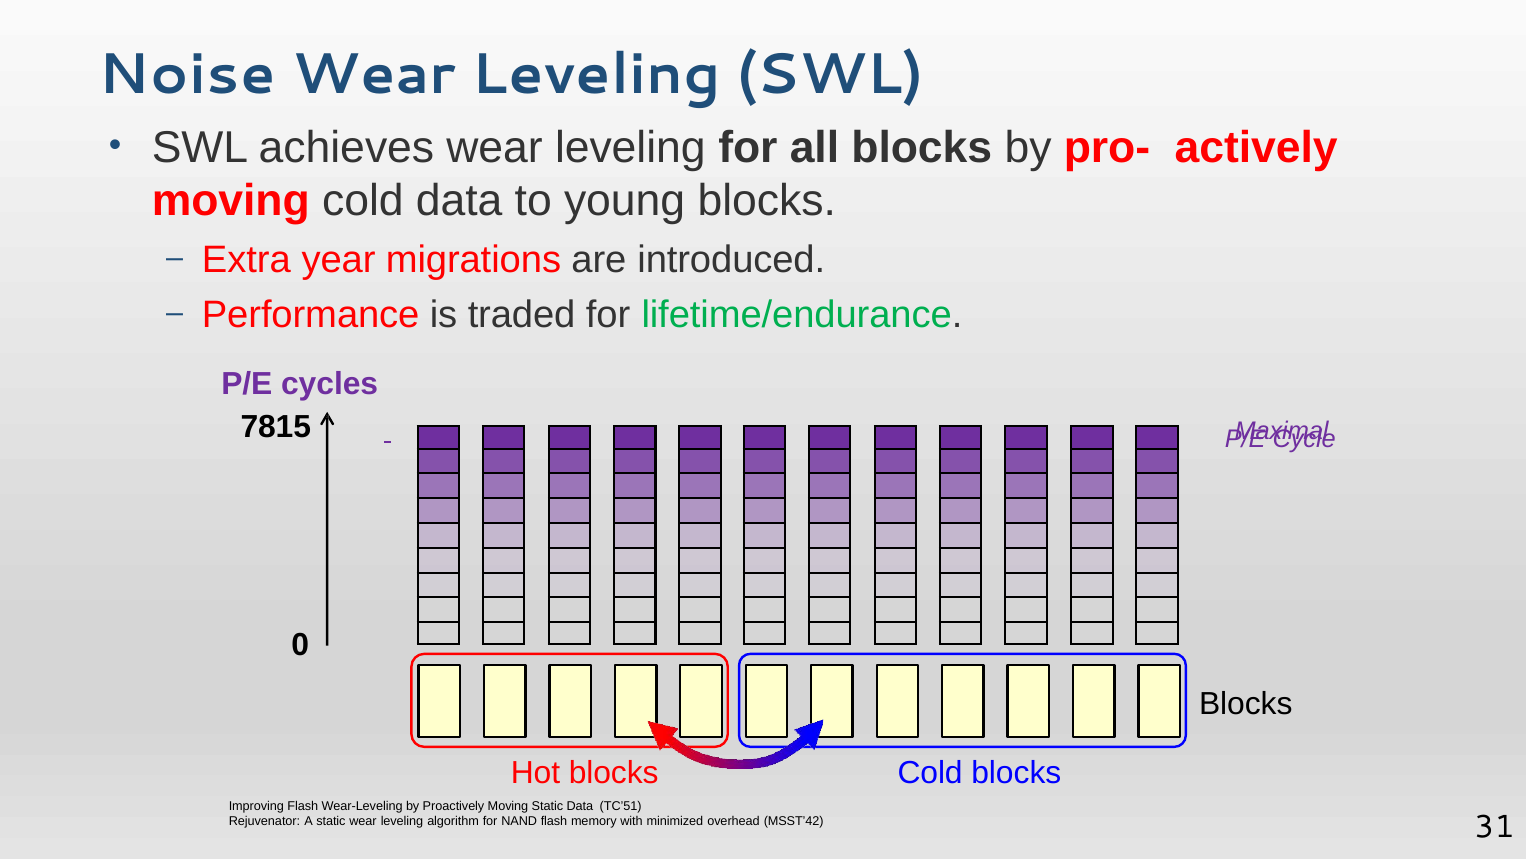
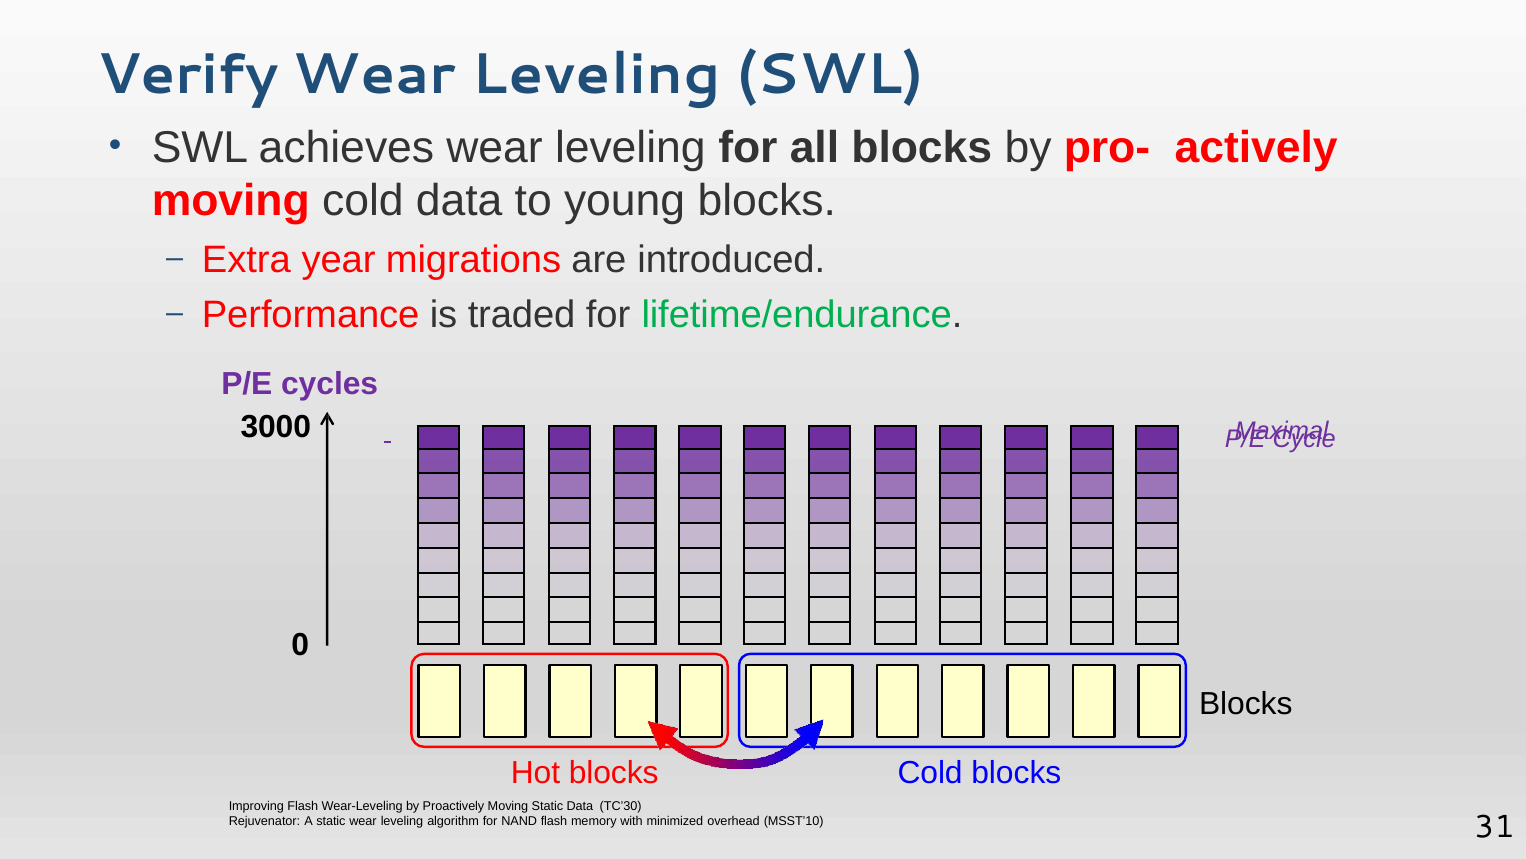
Noise: Noise -> Verify
7815: 7815 -> 3000
TC’51: TC’51 -> TC’30
MSST’42: MSST’42 -> MSST’10
